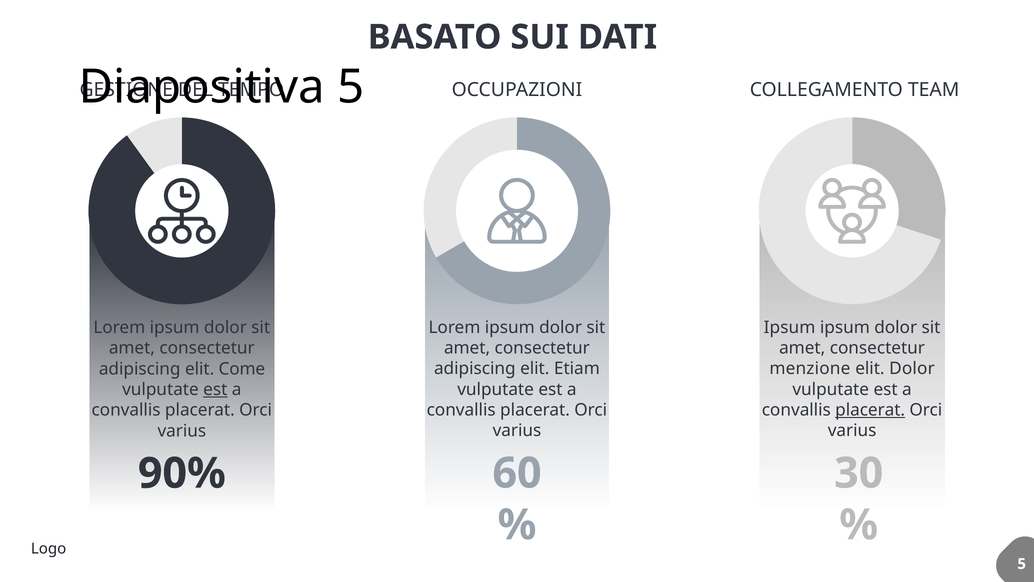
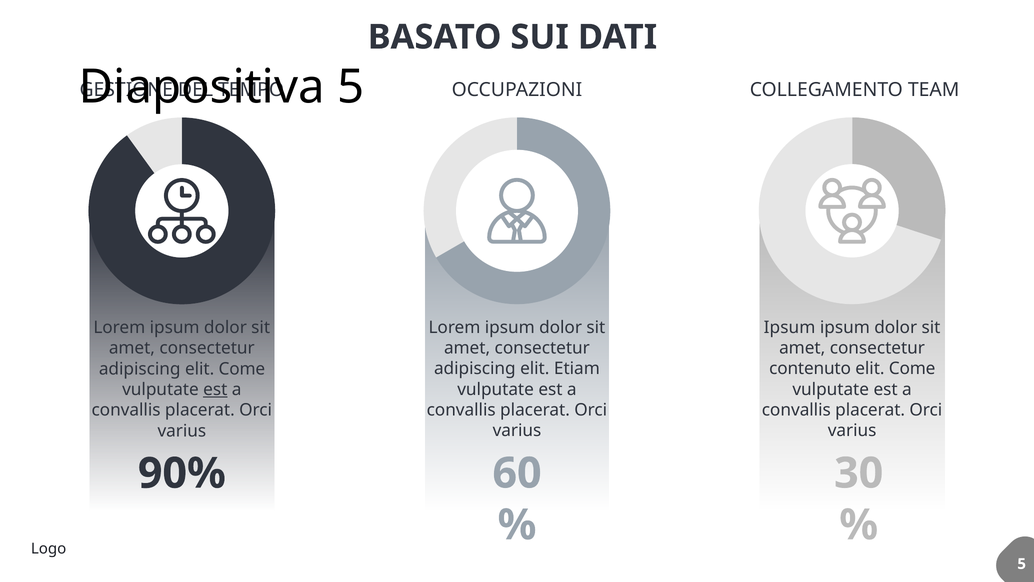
menzione: menzione -> contenuto
Dolor at (912, 369): Dolor -> Come
placerat at (870, 410) underline: present -> none
